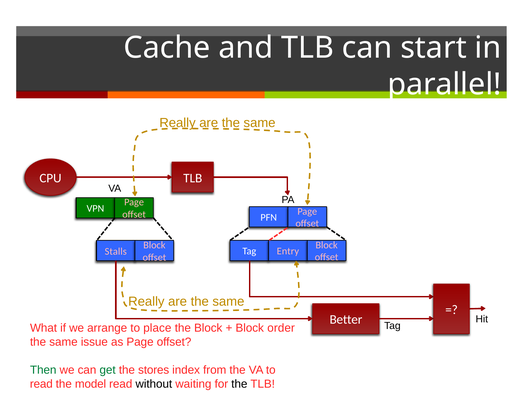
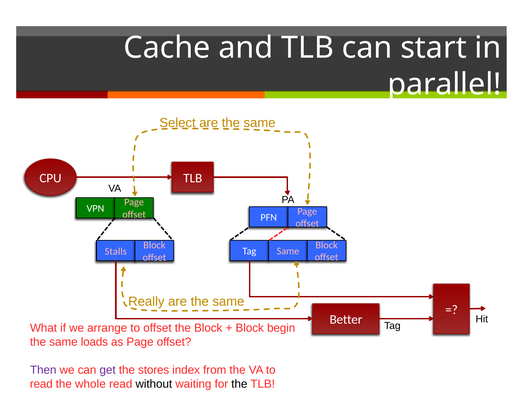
Really at (178, 123): Really -> Select
Tag Entry: Entry -> Same
to place: place -> offset
order: order -> begin
issue: issue -> loads
Then colour: green -> purple
get colour: green -> purple
model: model -> whole
